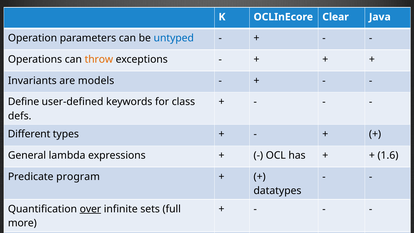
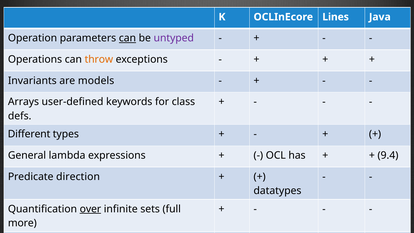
Clear: Clear -> Lines
can at (127, 38) underline: none -> present
untyped colour: blue -> purple
Define: Define -> Arrays
1.6: 1.6 -> 9.4
program: program -> direction
